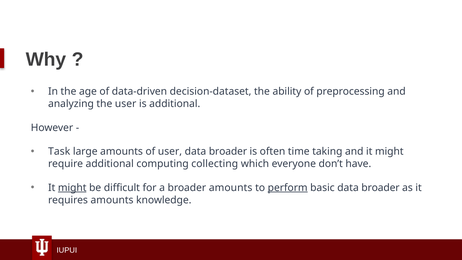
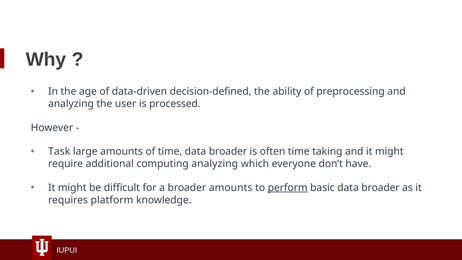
decision-dataset: decision-dataset -> decision-defined
is additional: additional -> processed
of user: user -> time
computing collecting: collecting -> analyzing
might at (72, 188) underline: present -> none
requires amounts: amounts -> platform
